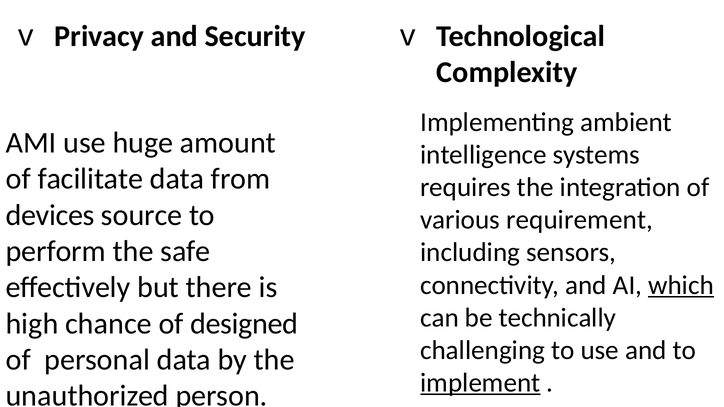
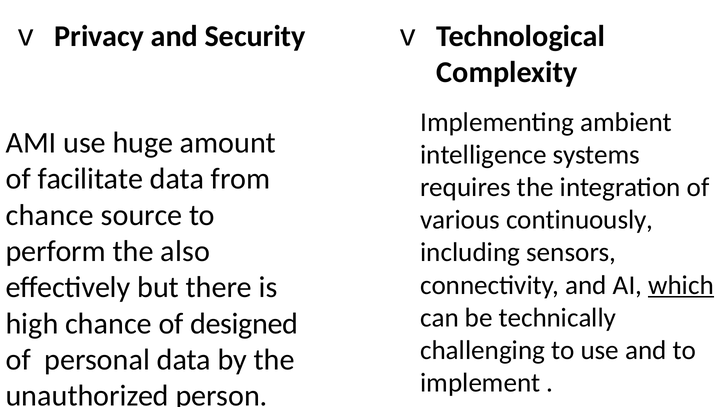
devices at (50, 215): devices -> chance
requirement: requirement -> continuously
safe: safe -> also
implement underline: present -> none
